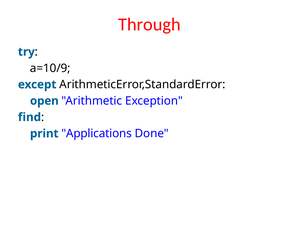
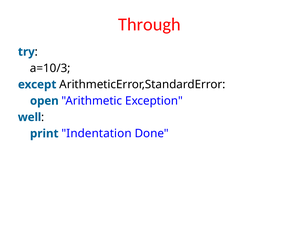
a=10/9: a=10/9 -> a=10/3
find: find -> well
Applications: Applications -> Indentation
